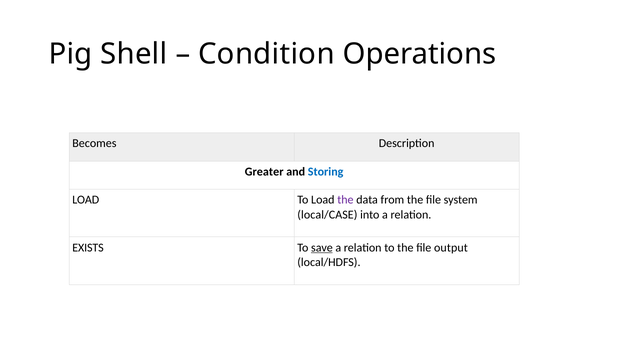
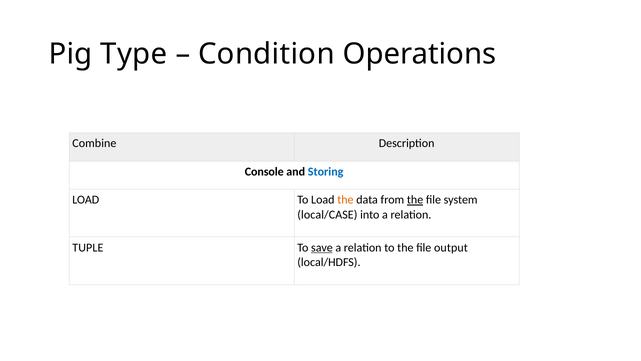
Shell: Shell -> Type
Becomes: Becomes -> Combine
Greater: Greater -> Console
the at (345, 200) colour: purple -> orange
the at (415, 200) underline: none -> present
EXISTS: EXISTS -> TUPLE
